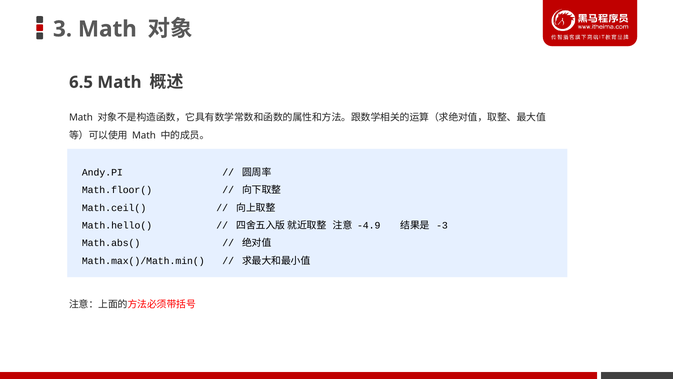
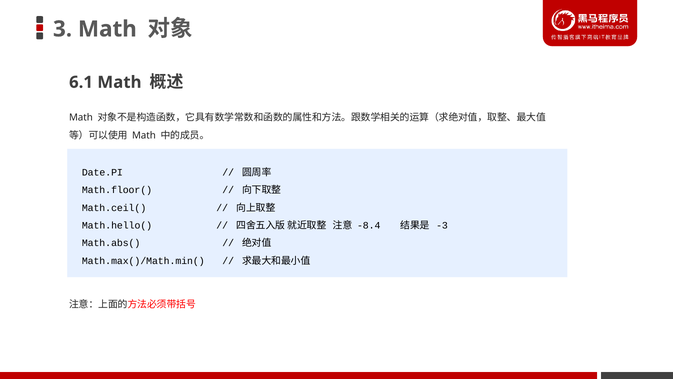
6.5: 6.5 -> 6.1
Andy.PI: Andy.PI -> Date.PI
-4.9: -4.9 -> -8.4
